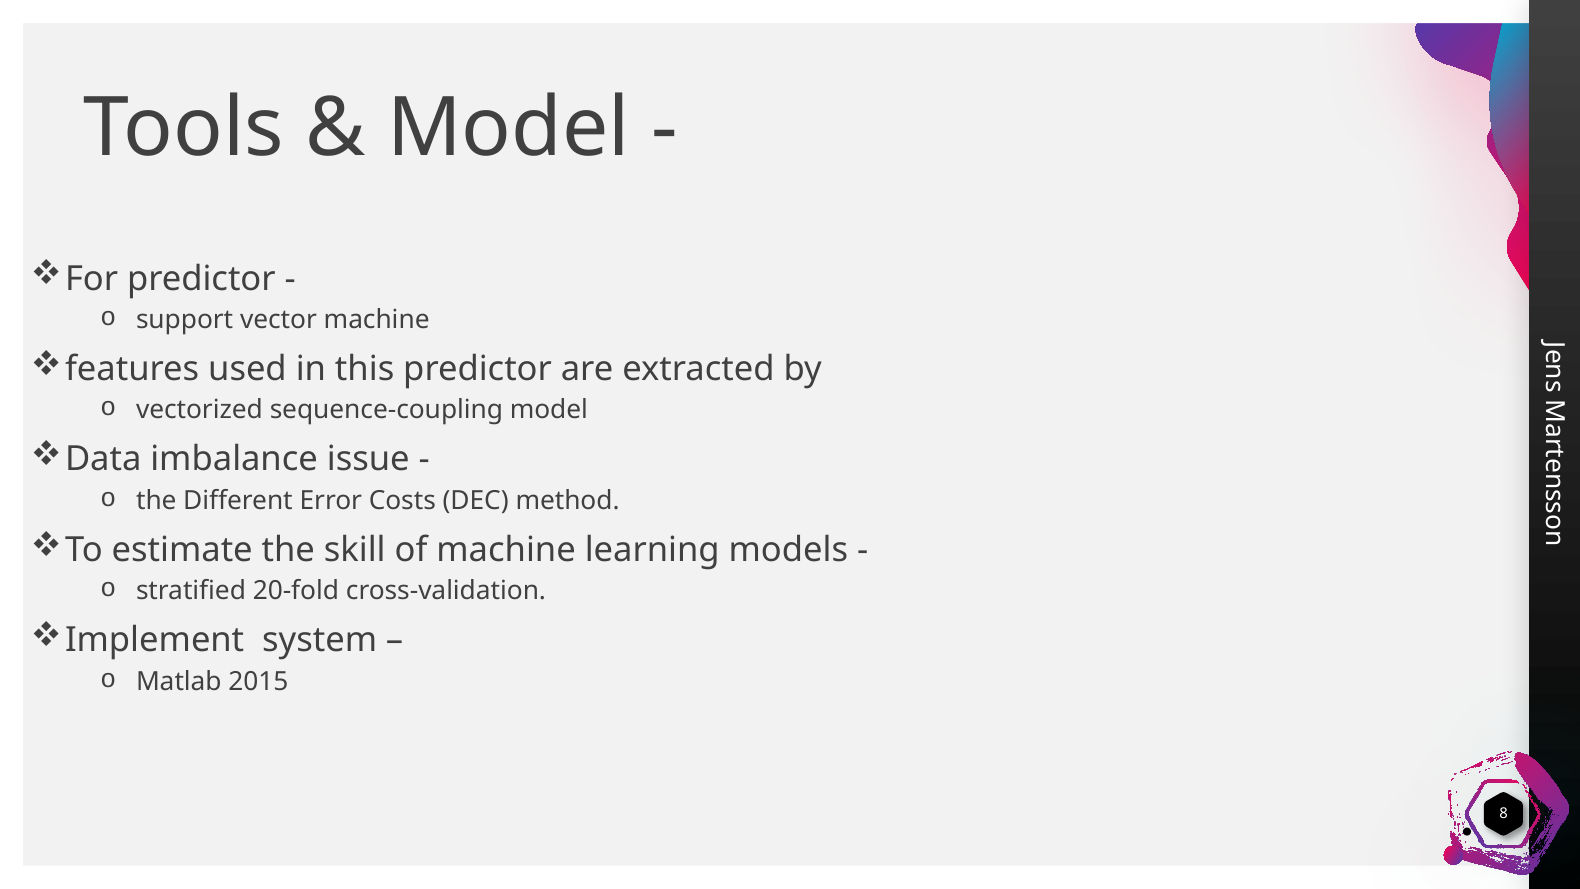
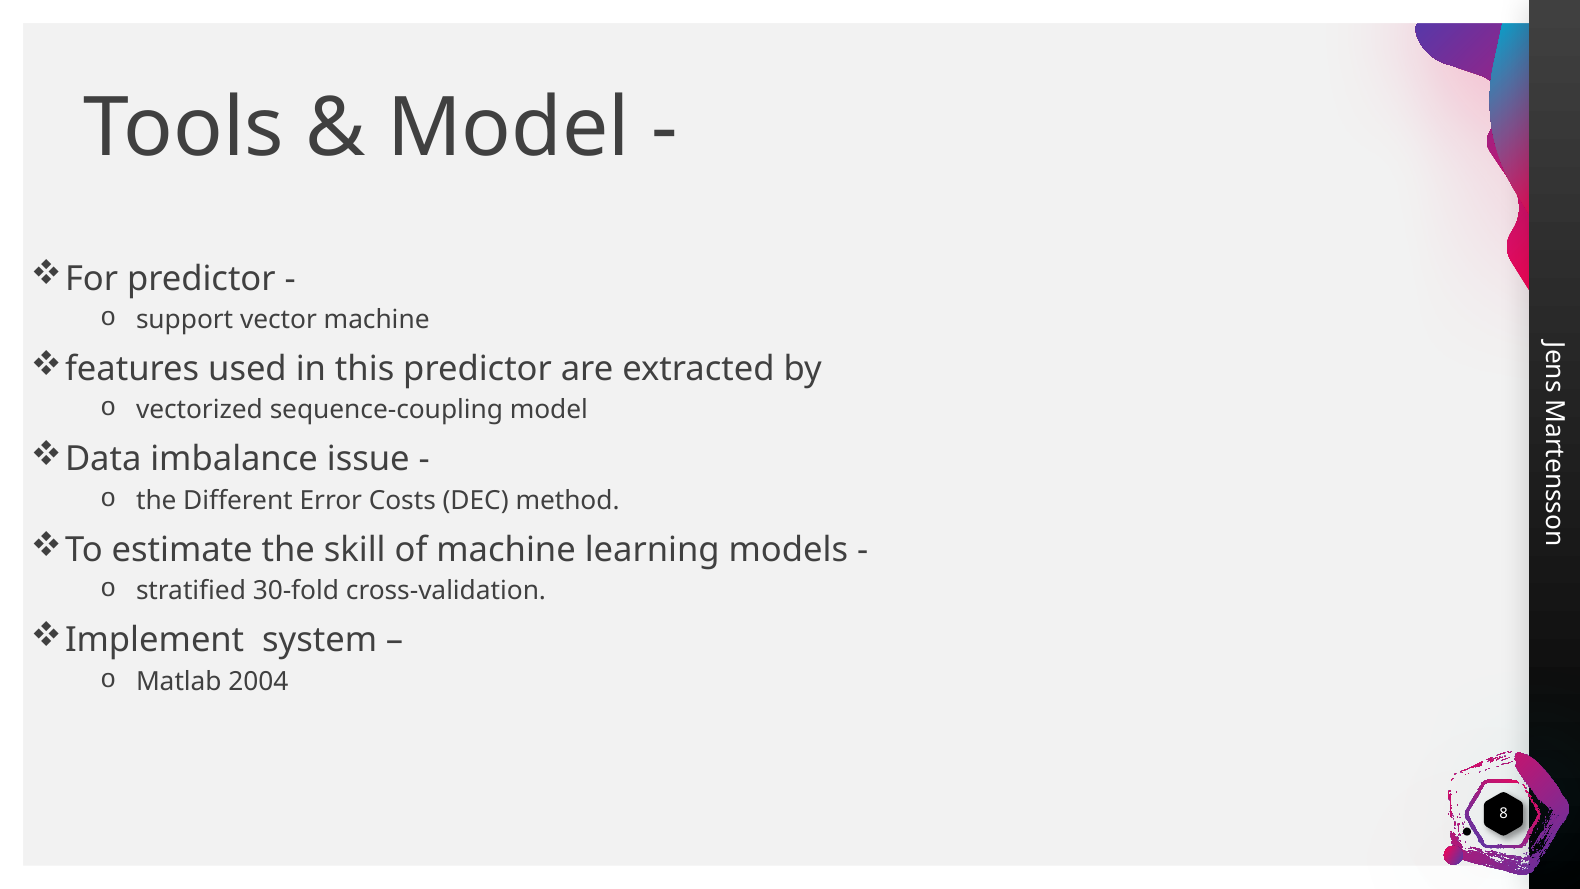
20-fold: 20-fold -> 30-fold
2015: 2015 -> 2004
